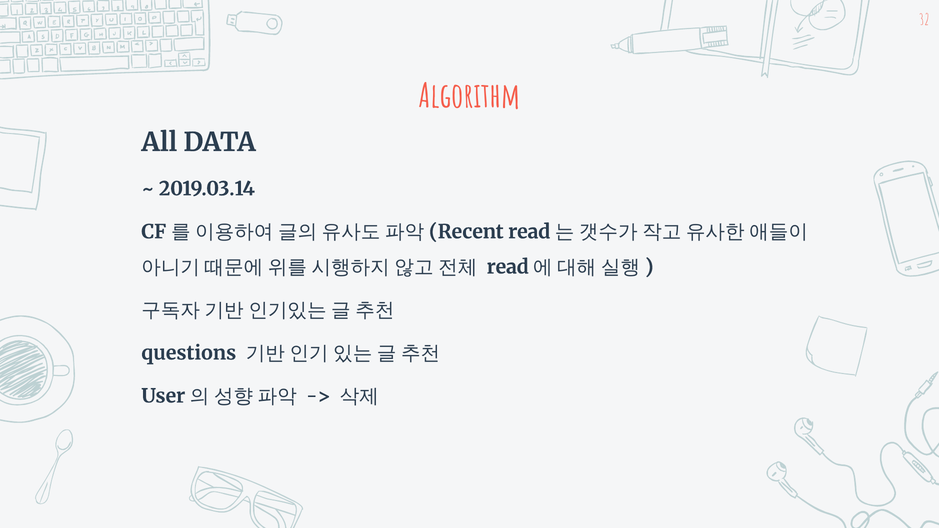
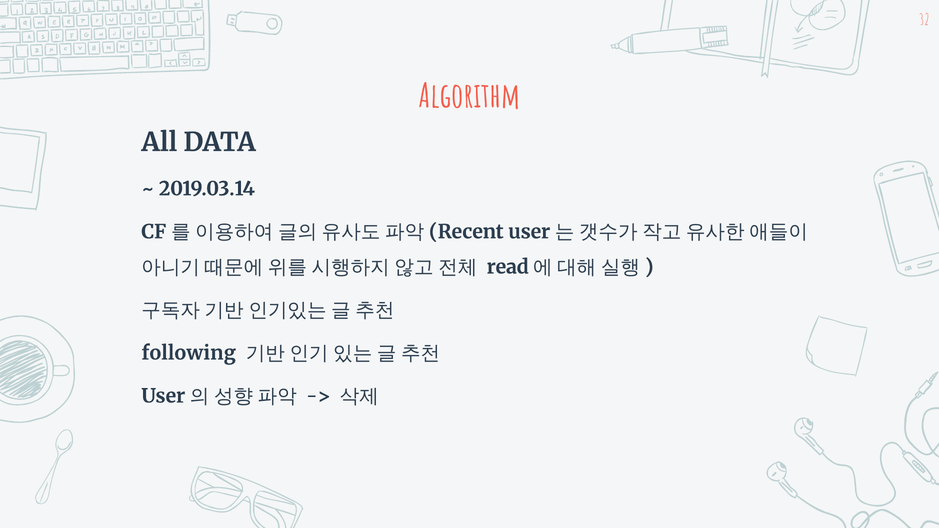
read at (529, 232): read -> user
questions: questions -> following
